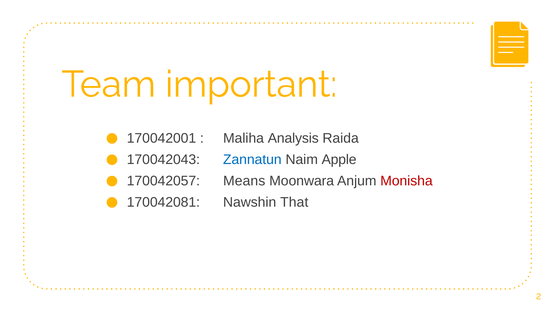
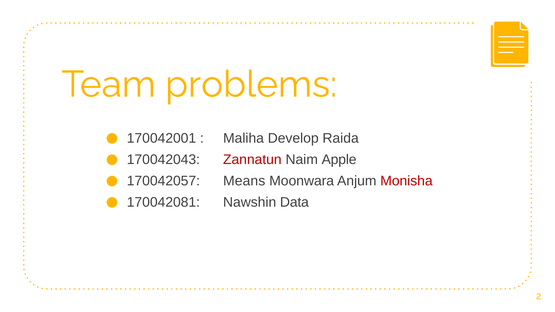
important: important -> problems
Analysis: Analysis -> Develop
Zannatun colour: blue -> red
That: That -> Data
